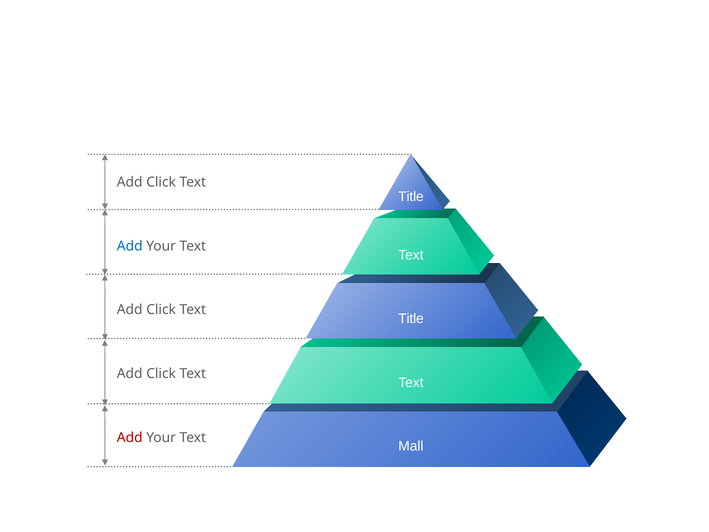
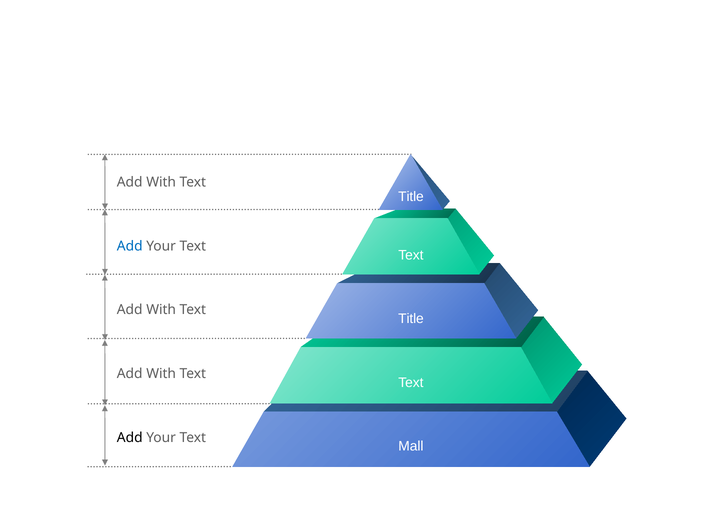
Click at (161, 182): Click -> With
Click at (161, 310): Click -> With
Click at (161, 374): Click -> With
Add at (130, 437) colour: red -> black
